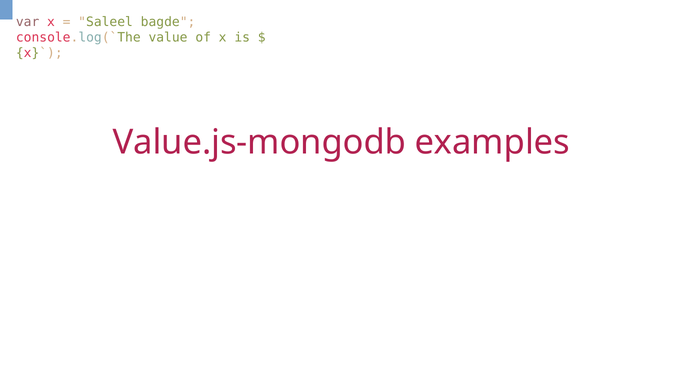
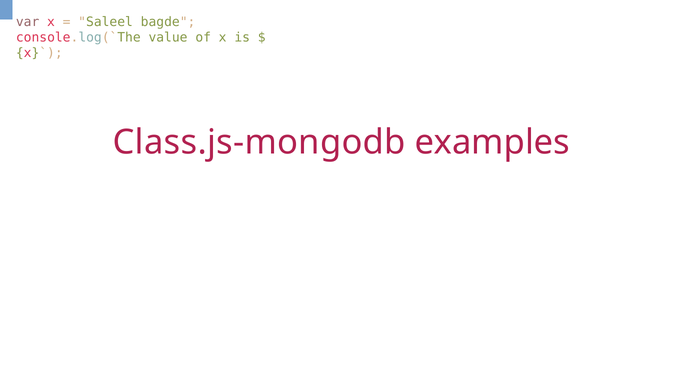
Value.js-mongodb: Value.js-mongodb -> Class.js-mongodb
